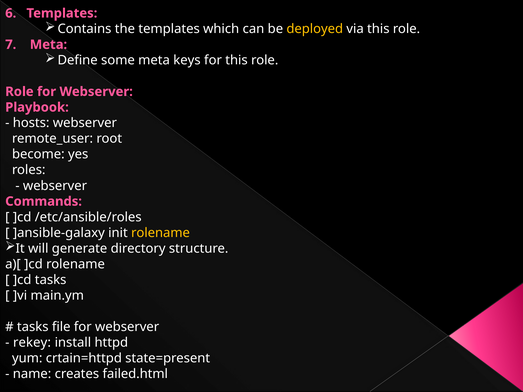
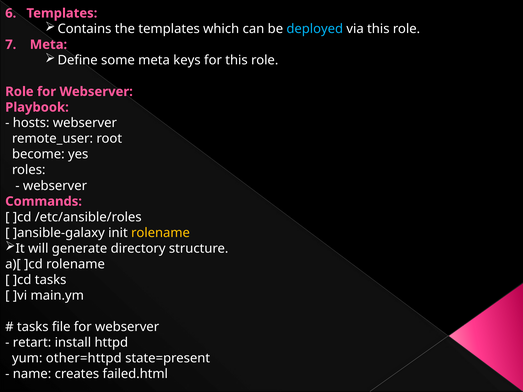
deployed colour: yellow -> light blue
rekey: rekey -> retart
crtain=httpd: crtain=httpd -> other=httpd
